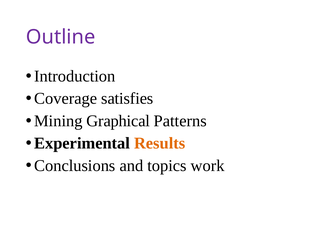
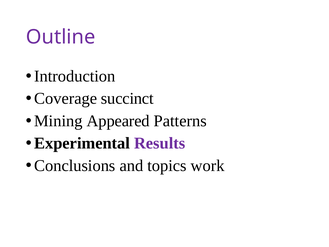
satisfies: satisfies -> succinct
Graphical: Graphical -> Appeared
Results colour: orange -> purple
